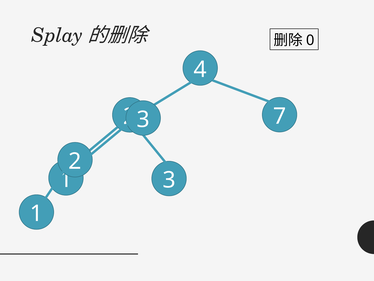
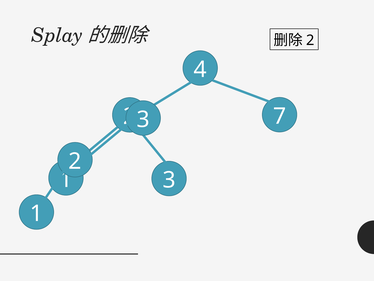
0 at (310, 40): 0 -> 2
